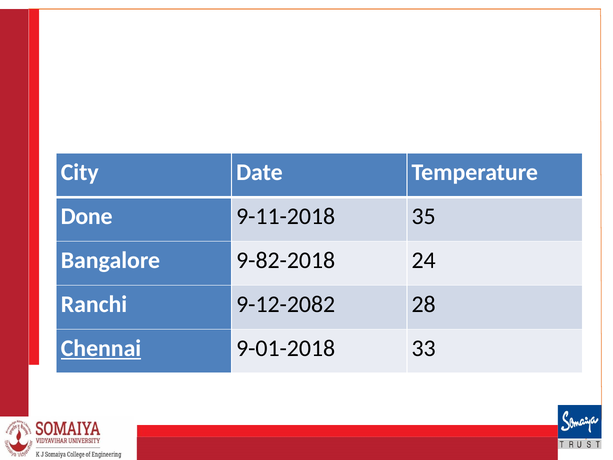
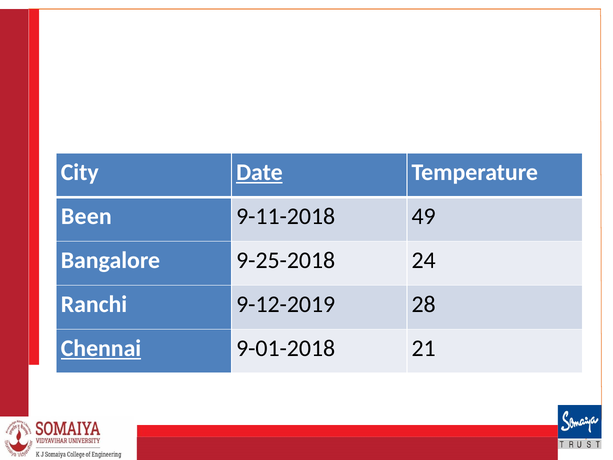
Date underline: none -> present
Done: Done -> Been
35: 35 -> 49
9-82-2018: 9-82-2018 -> 9-25-2018
9-12-2082: 9-12-2082 -> 9-12-2019
33: 33 -> 21
